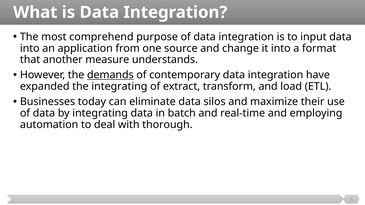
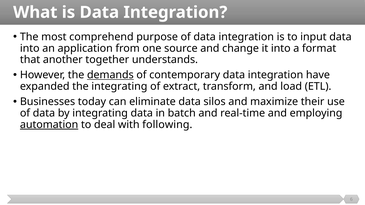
measure: measure -> together
automation underline: none -> present
thorough: thorough -> following
